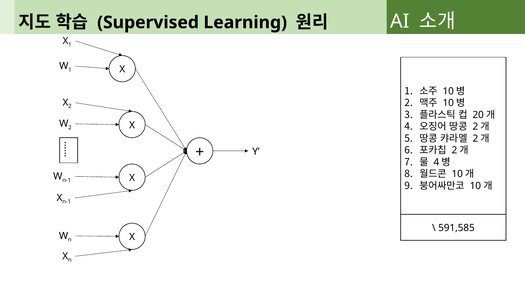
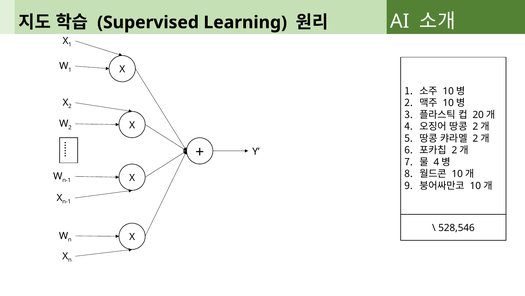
591,585: 591,585 -> 528,546
